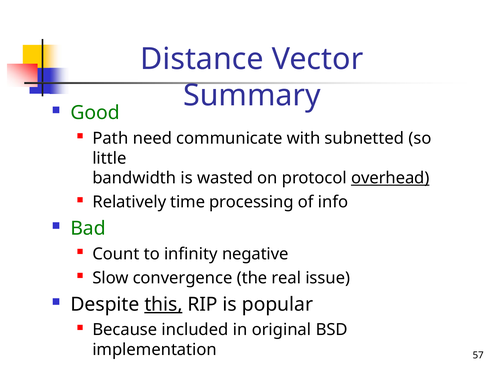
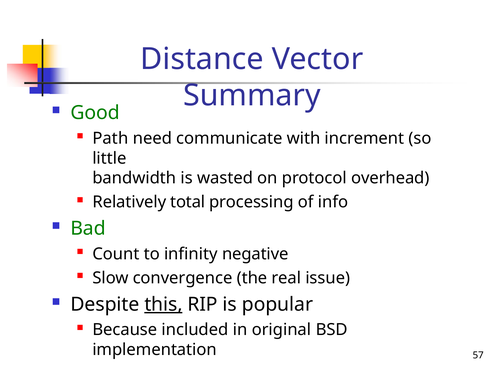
subnetted: subnetted -> increment
overhead underline: present -> none
time: time -> total
